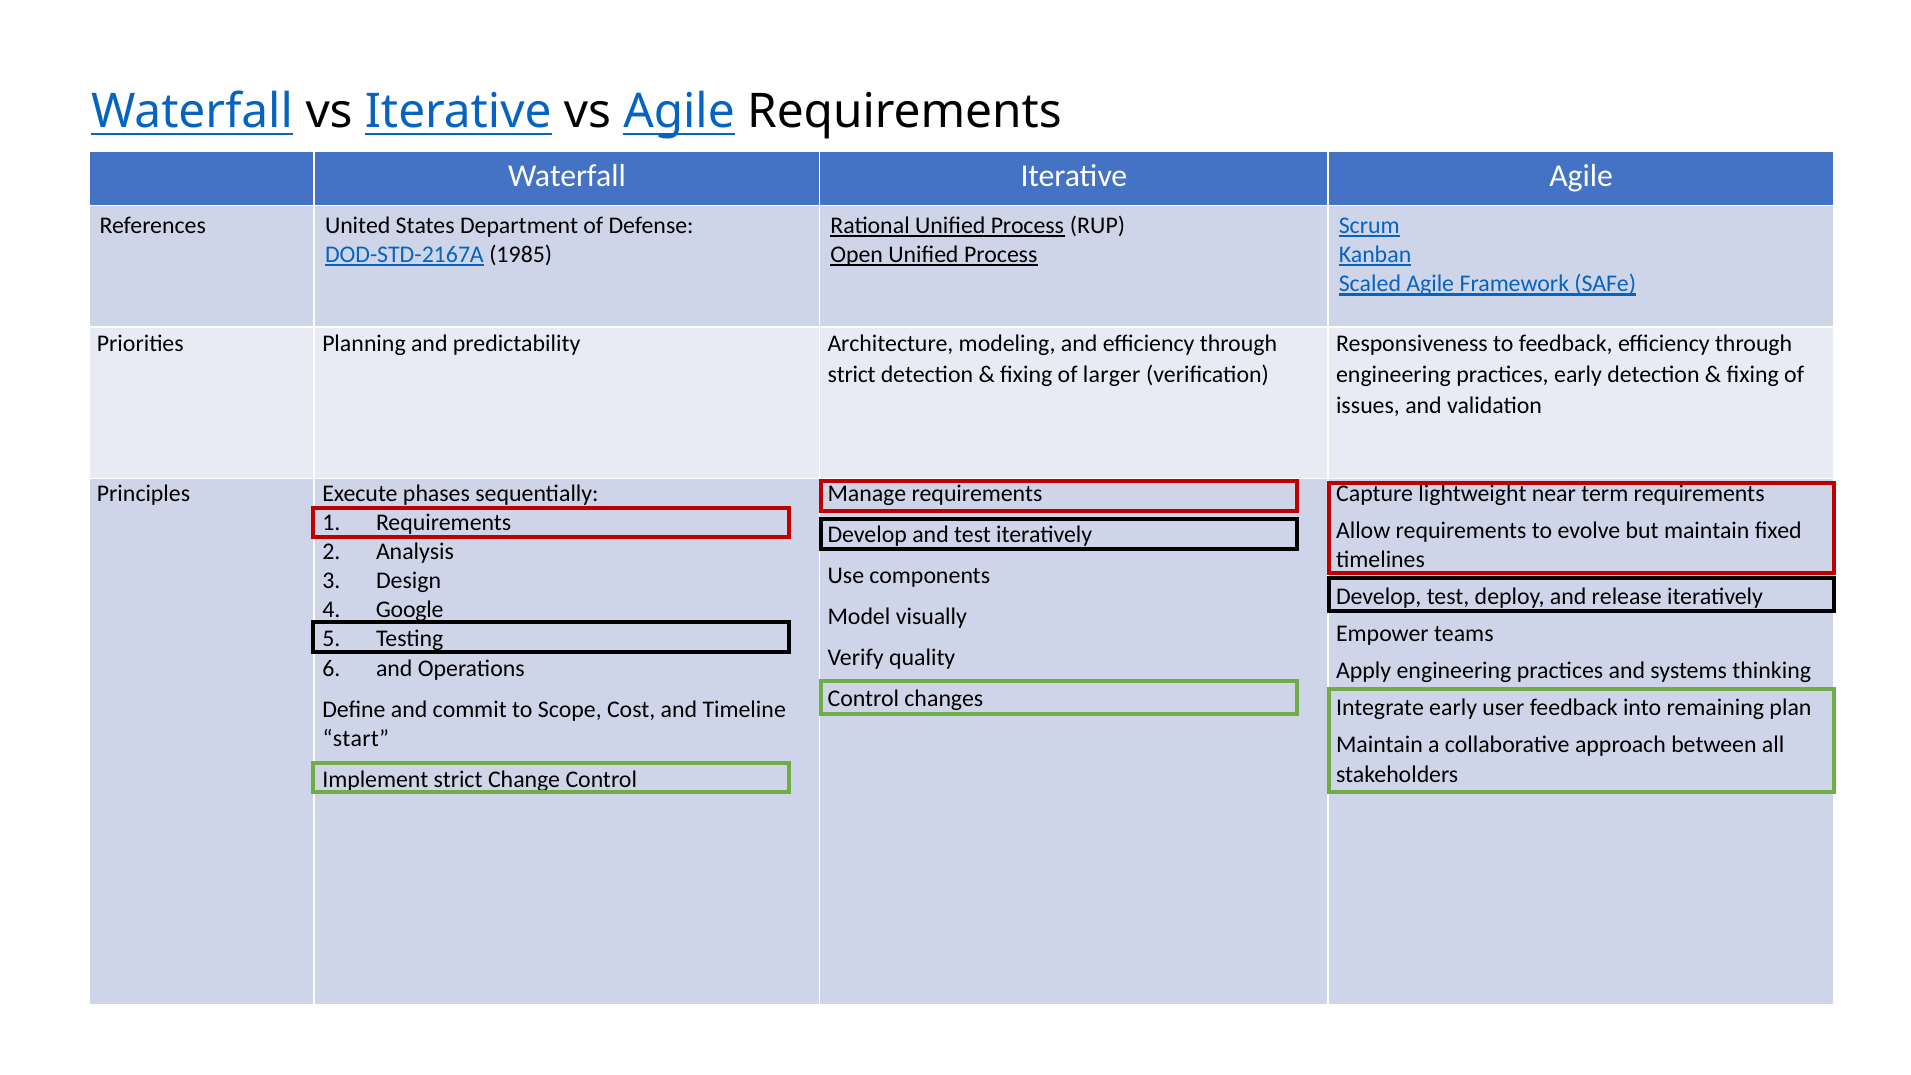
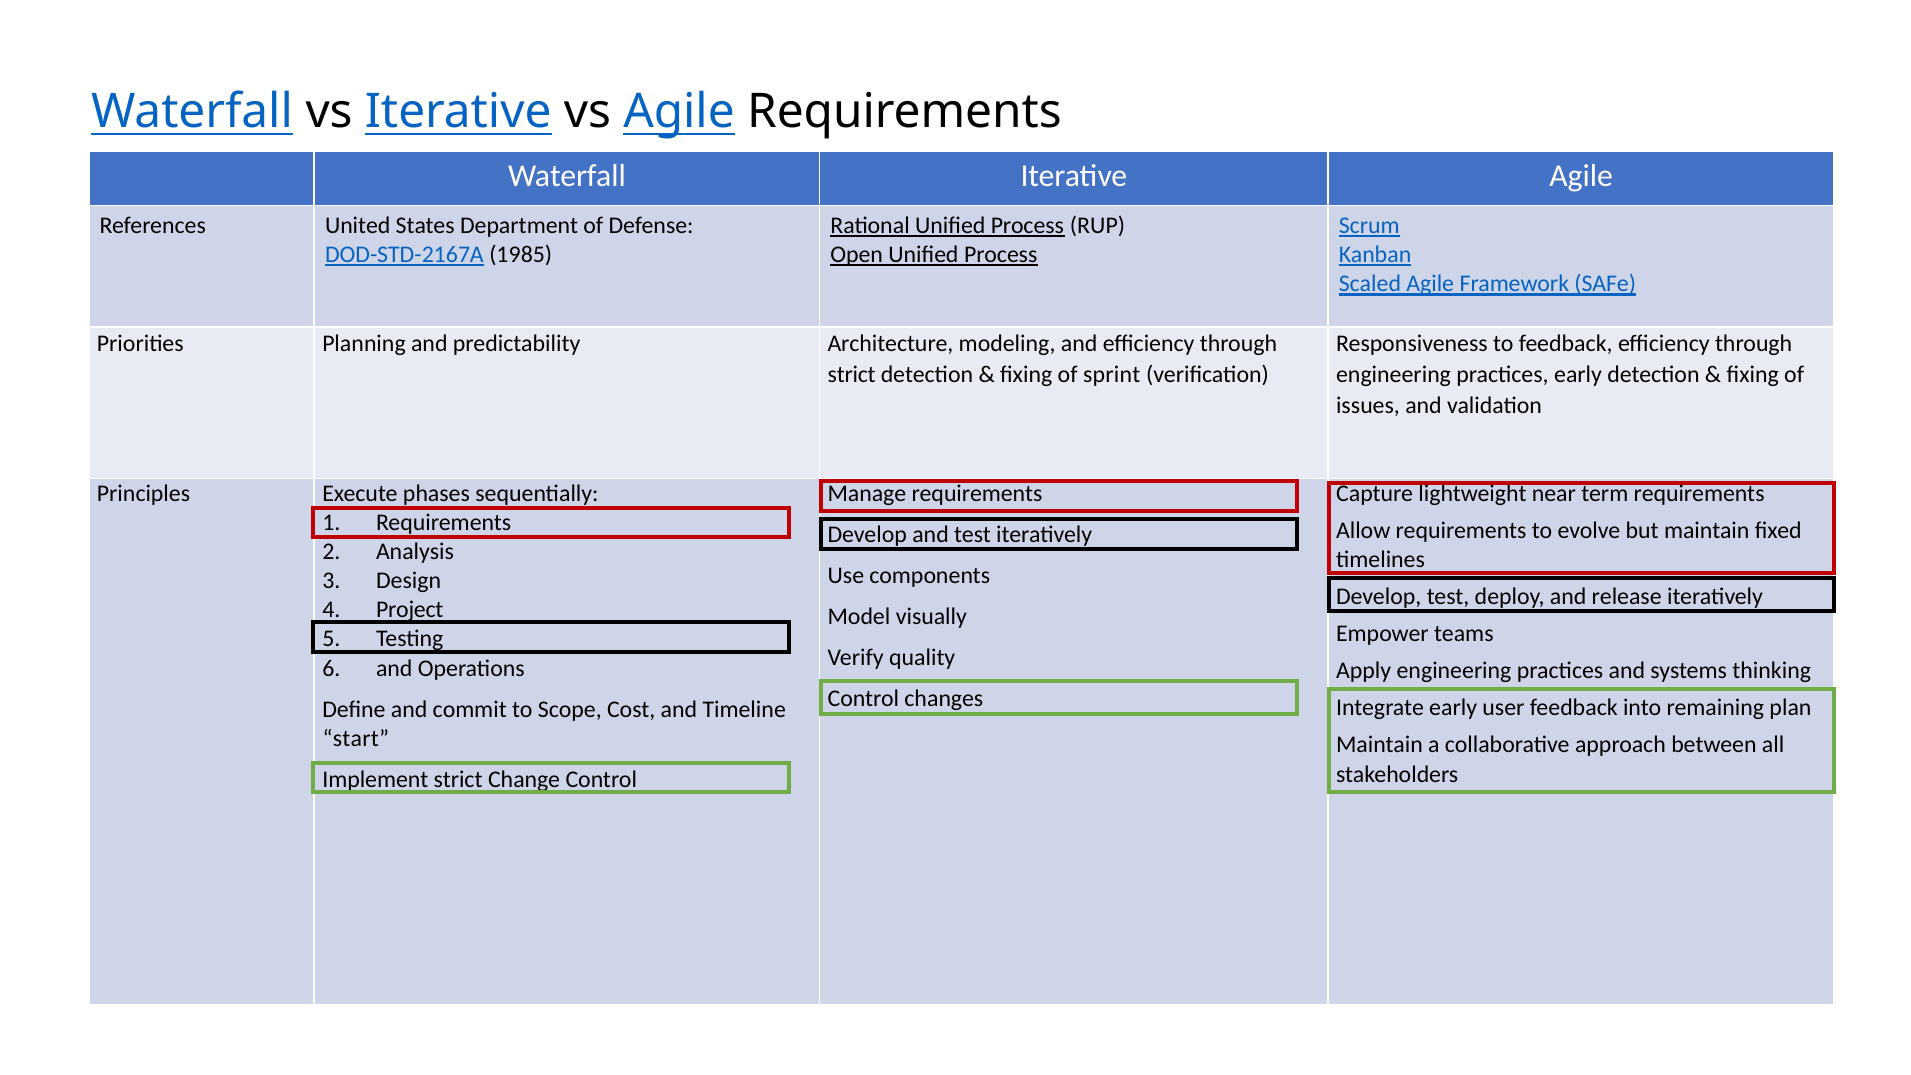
larger: larger -> sprint
Google: Google -> Project
